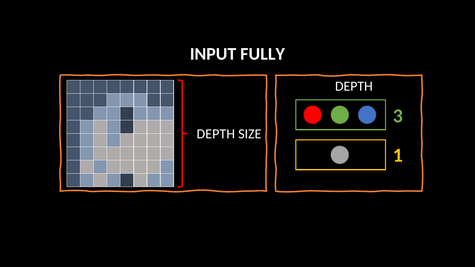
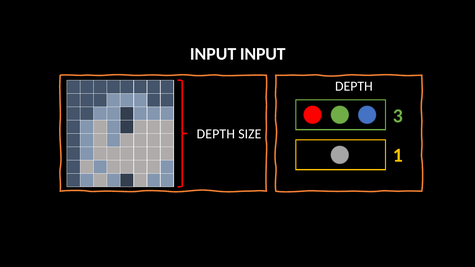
INPUT FULLY: FULLY -> INPUT
